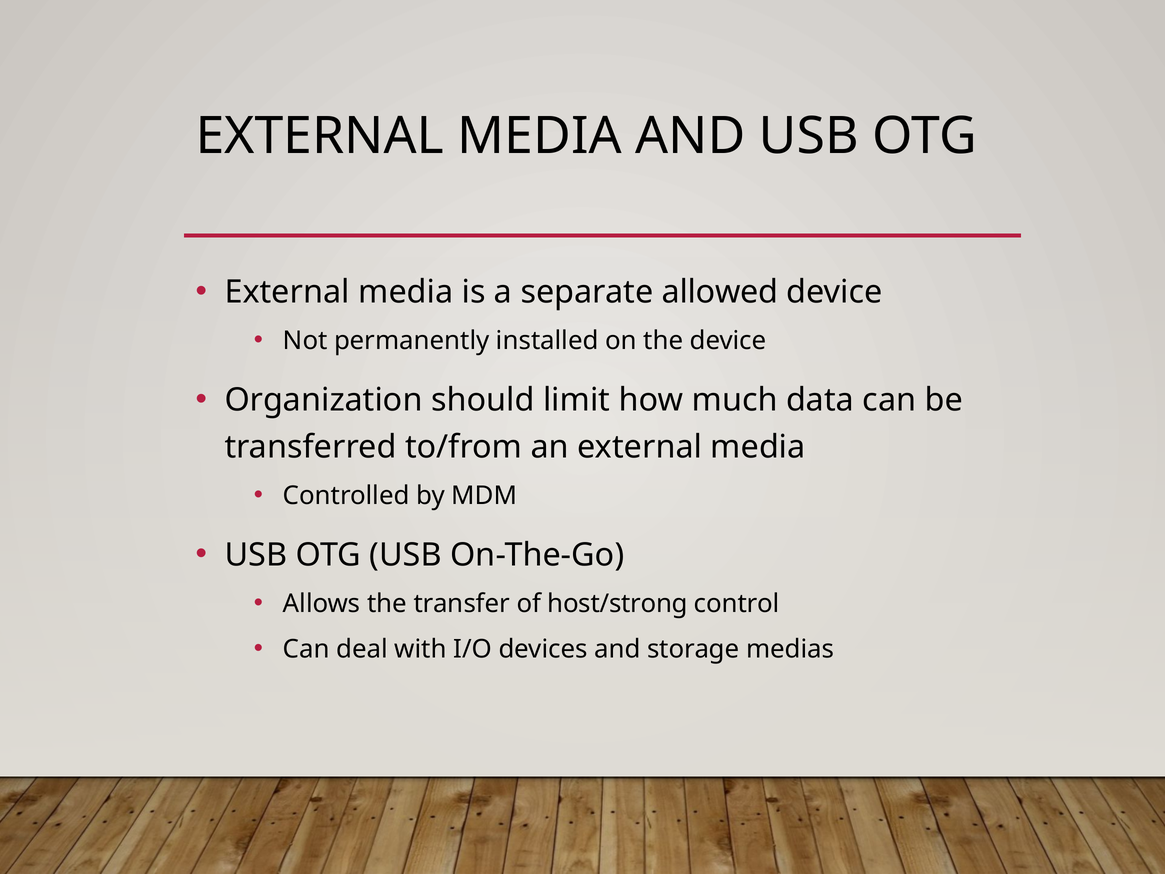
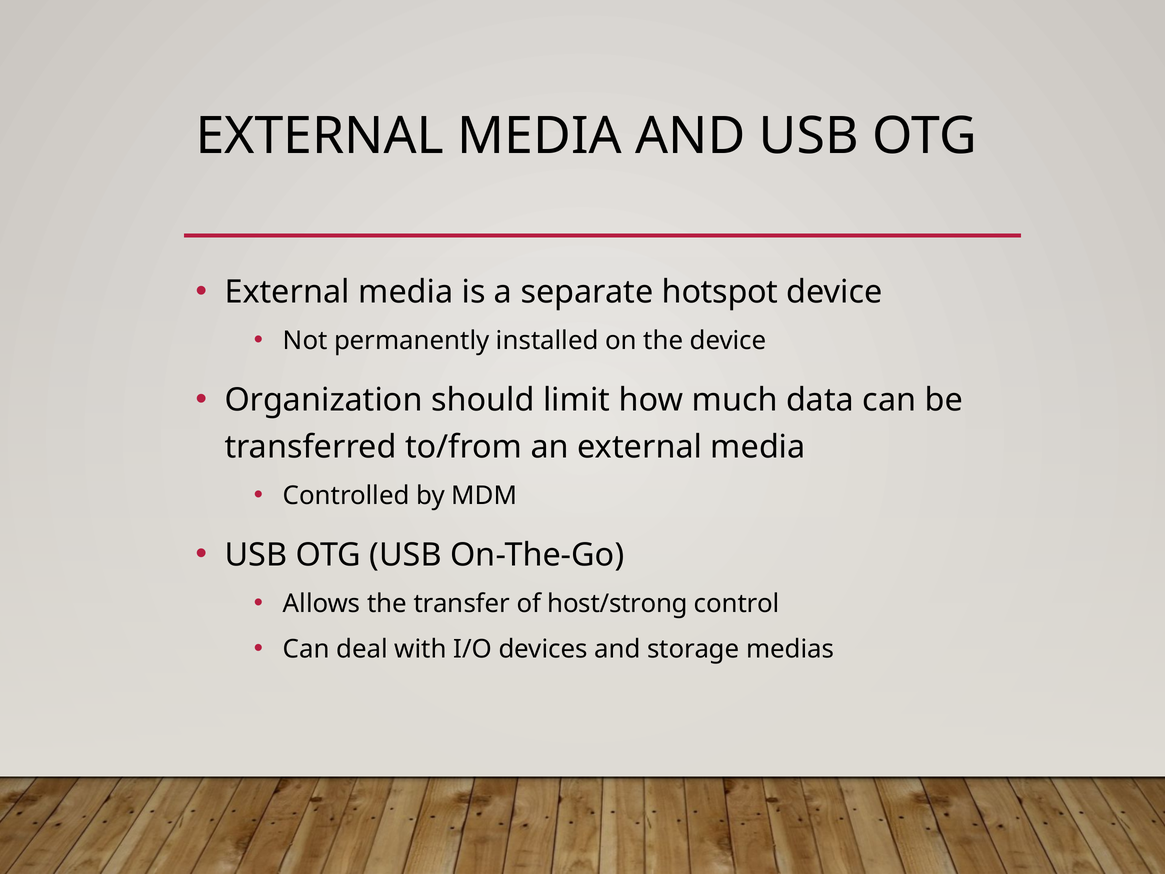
allowed: allowed -> hotspot
